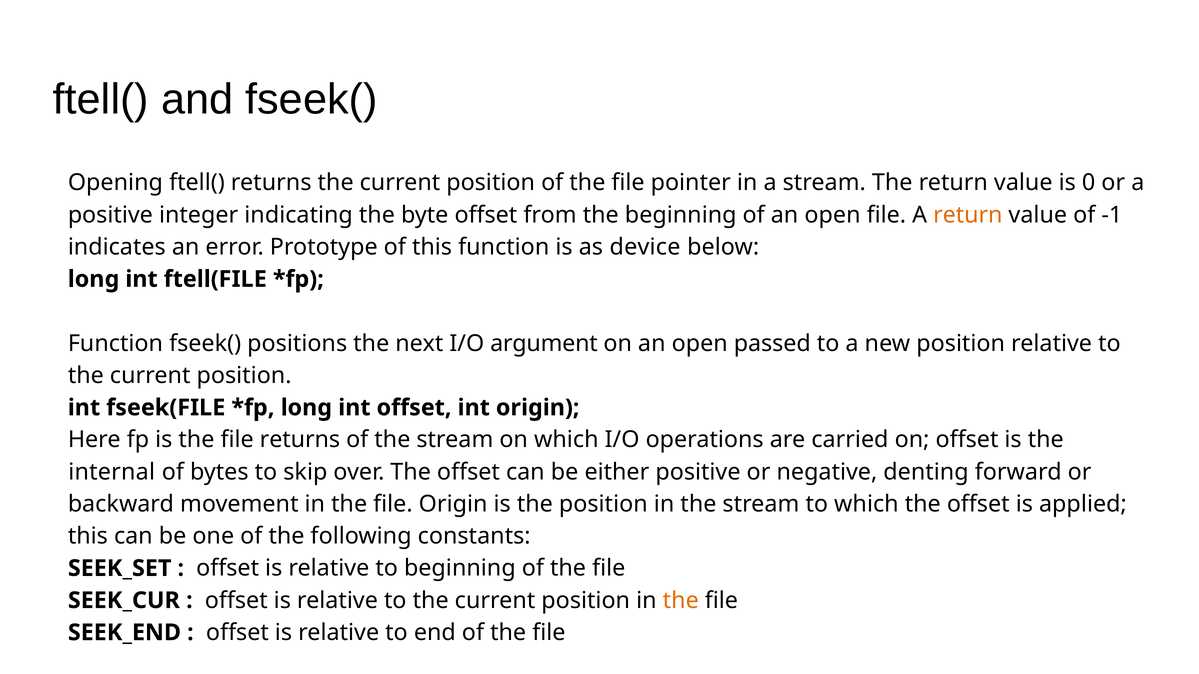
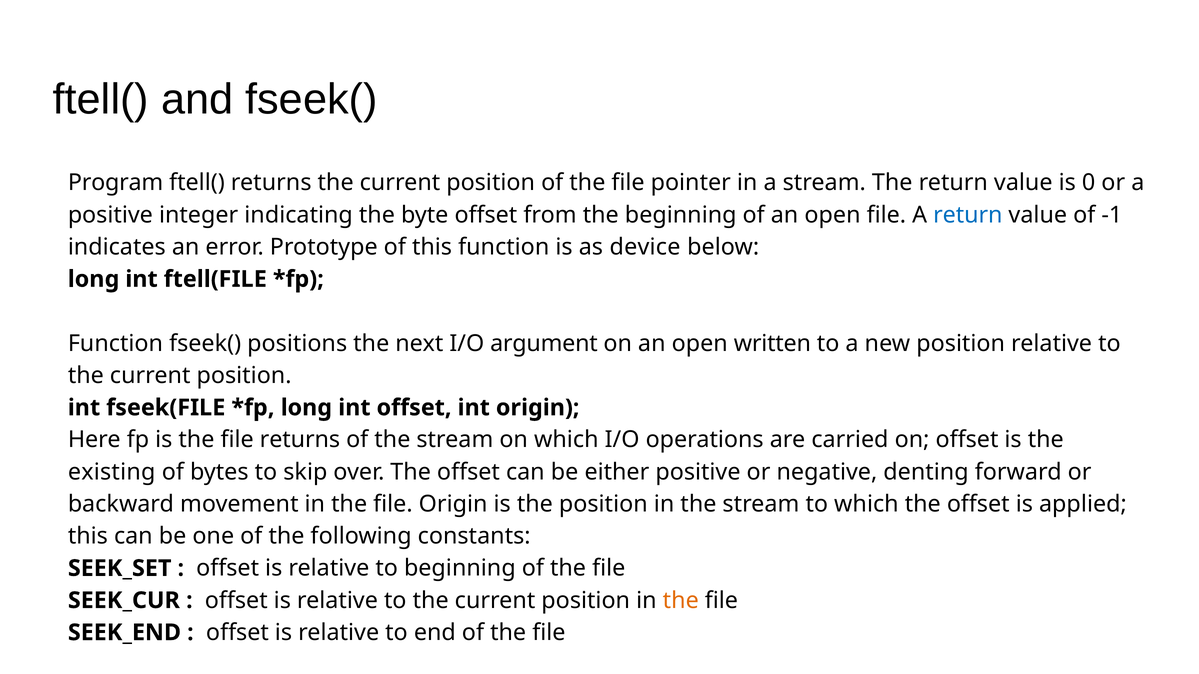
Opening: Opening -> Program
return at (968, 215) colour: orange -> blue
passed: passed -> written
internal: internal -> existing
